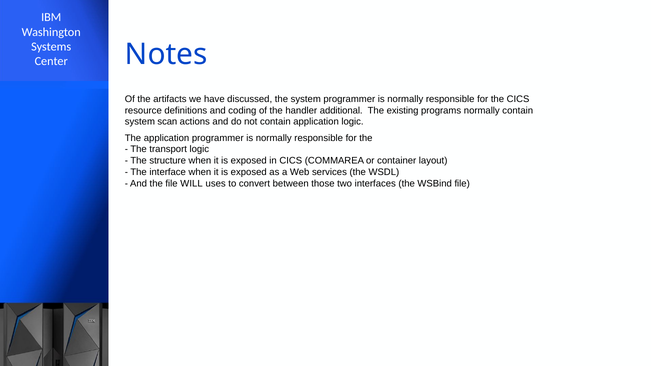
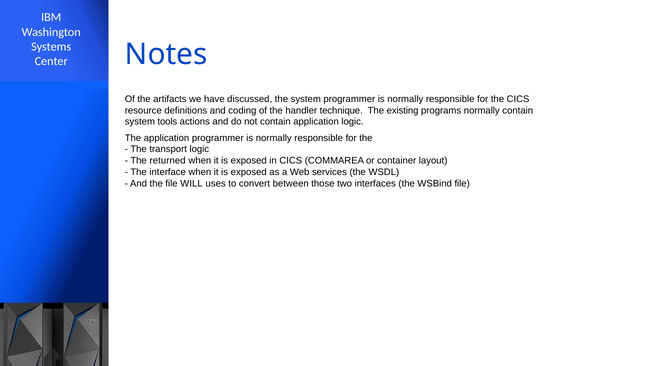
additional: additional -> technique
scan: scan -> tools
structure: structure -> returned
